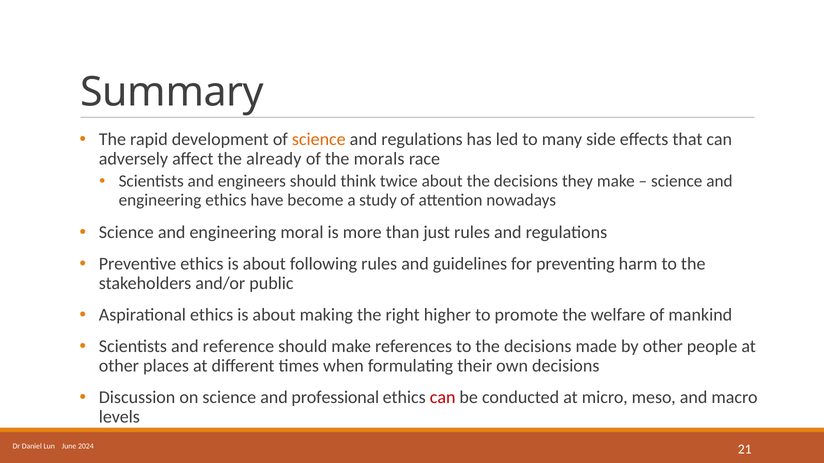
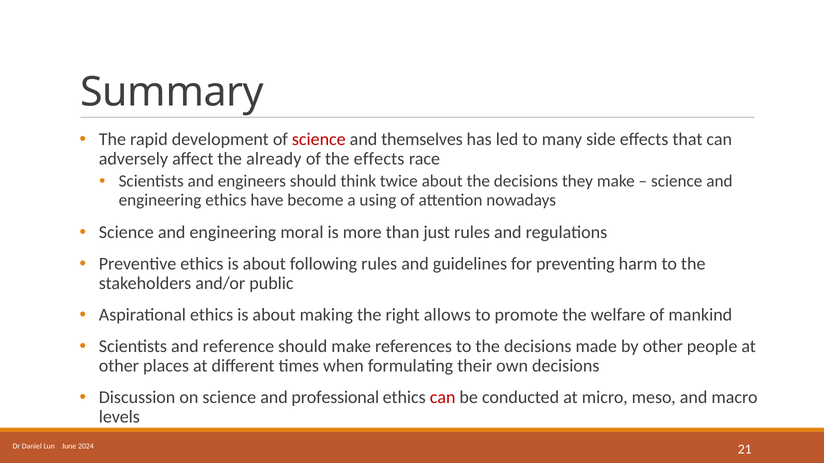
science at (319, 140) colour: orange -> red
regulations at (422, 140): regulations -> themselves
the morals: morals -> effects
study: study -> using
higher: higher -> allows
